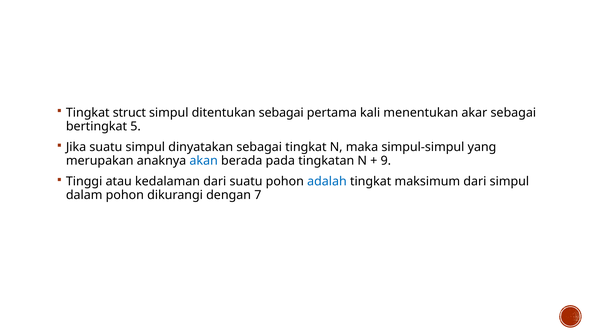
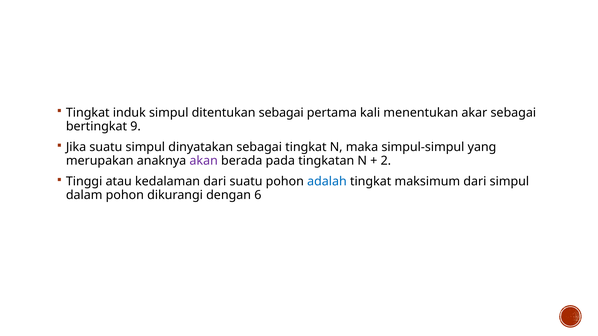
struct: struct -> induk
5: 5 -> 9
akan colour: blue -> purple
9: 9 -> 2
7: 7 -> 6
